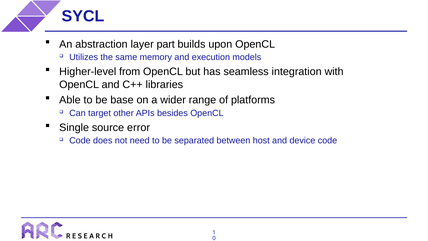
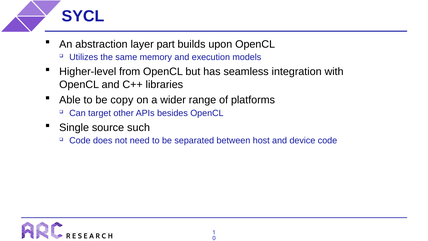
base: base -> copy
error: error -> such
